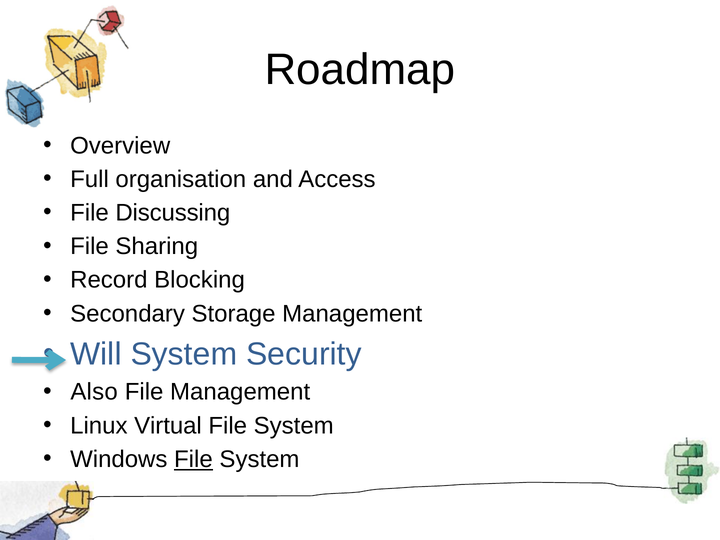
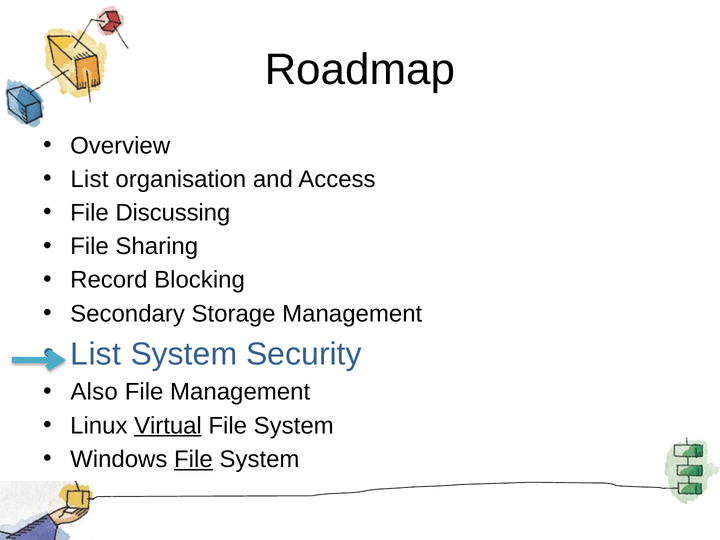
Full at (90, 179): Full -> List
Will at (96, 354): Will -> List
Virtual underline: none -> present
